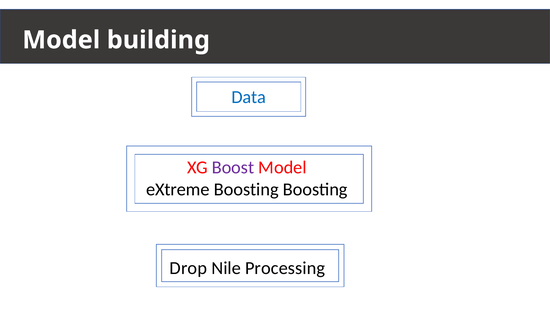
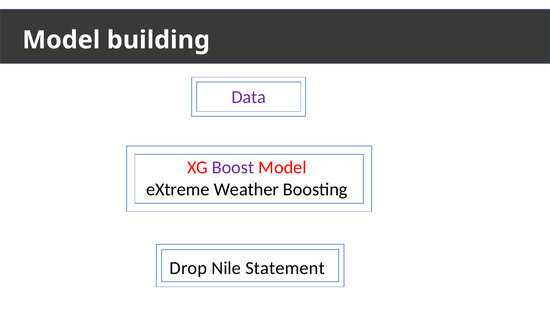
Data colour: blue -> purple
eXtreme Boosting: Boosting -> Weather
Processing: Processing -> Statement
